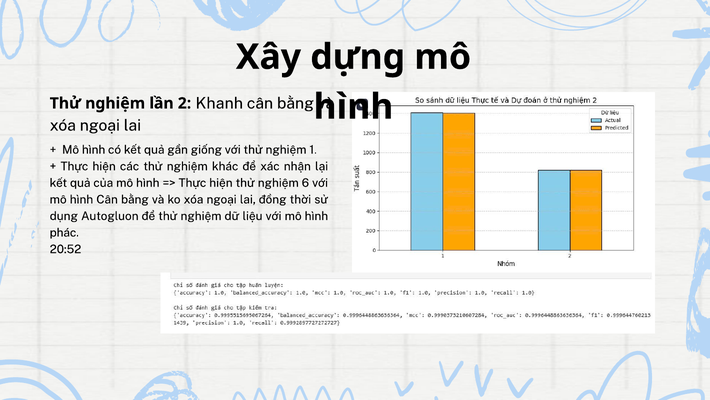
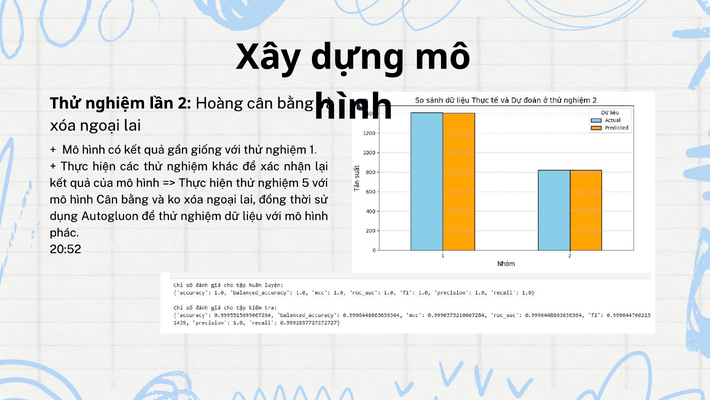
Khanh: Khanh -> Hoàng
6: 6 -> 5
